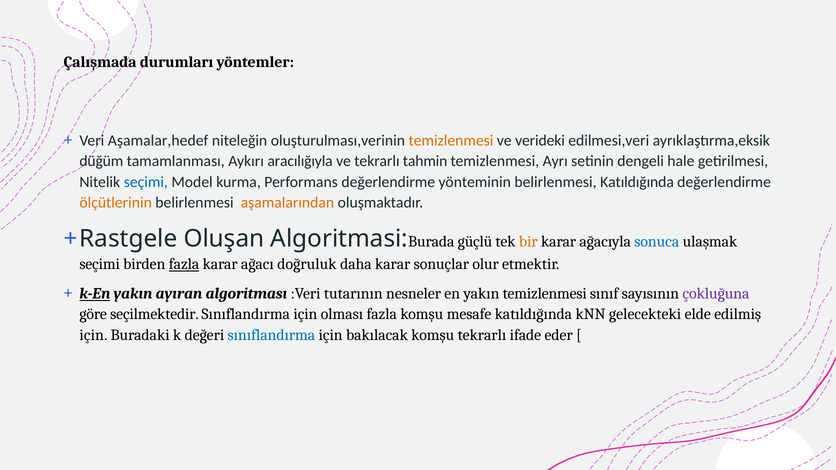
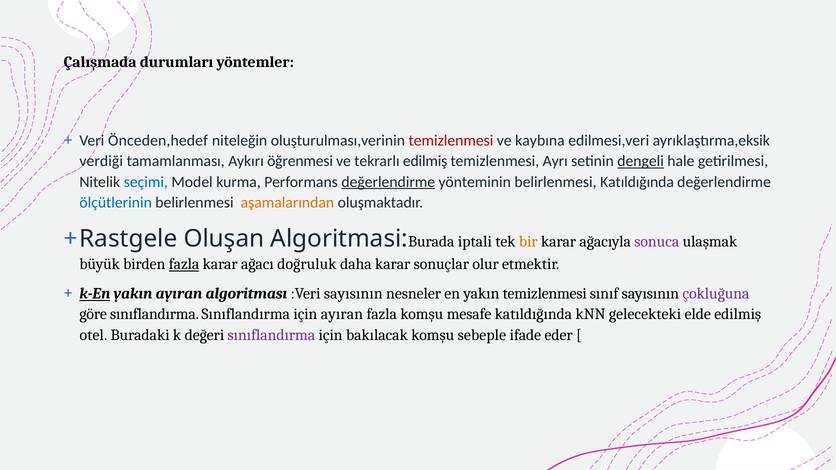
Aşamalar,hedef: Aşamalar,hedef -> Önceden,hedef
temizlenmesi at (451, 141) colour: orange -> red
verideki: verideki -> kaybına
düğüm: düğüm -> verdiği
aracılığıyla: aracılığıyla -> öğrenmesi
tekrarlı tahmin: tahmin -> edilmiş
dengeli underline: none -> present
değerlendirme at (388, 182) underline: none -> present
ölçütlerinin colour: orange -> blue
güçlü: güçlü -> iptali
sonuca colour: blue -> purple
seçimi at (100, 264): seçimi -> büyük
:Veri tutarının: tutarının -> sayısının
göre seçilmektedir: seçilmektedir -> sınıflandırma
için olması: olması -> ayıran
için at (93, 335): için -> otel
sınıflandırma at (271, 335) colour: blue -> purple
komşu tekrarlı: tekrarlı -> sebeple
